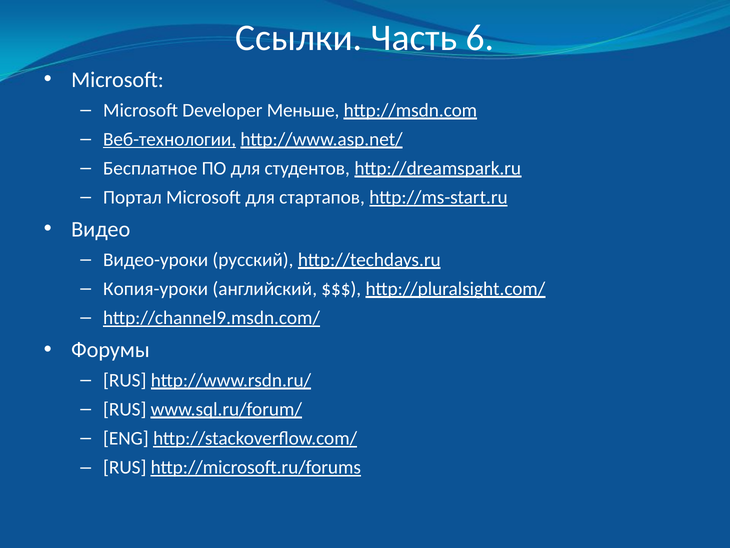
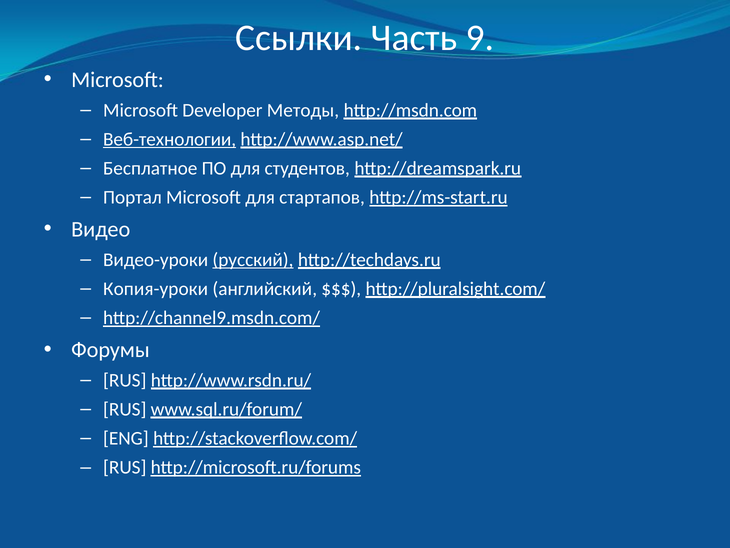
6: 6 -> 9
Меньше: Меньше -> Методы
русский underline: none -> present
